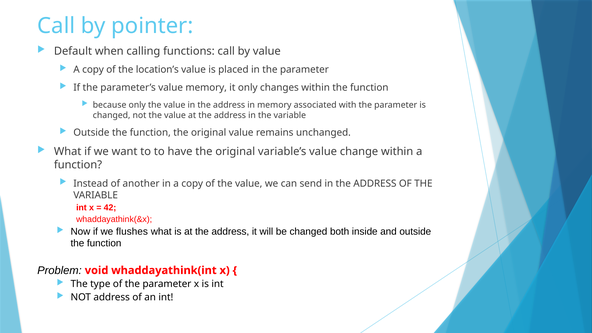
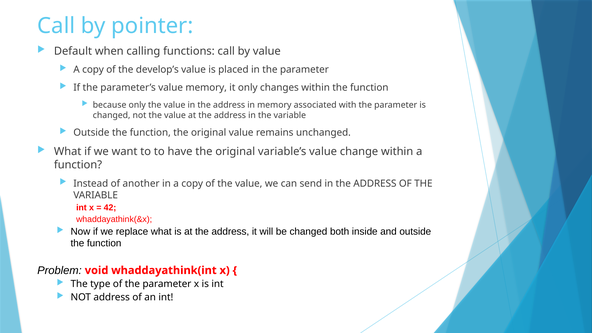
location’s: location’s -> develop’s
flushes: flushes -> replace
